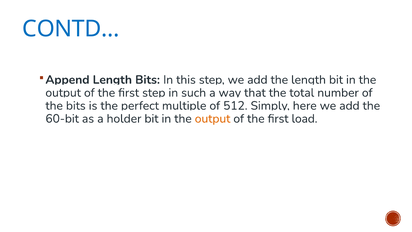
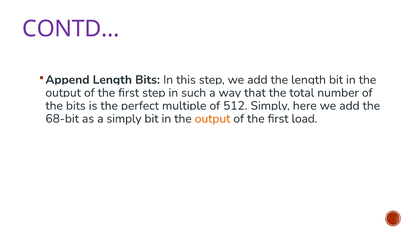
CONTD… colour: blue -> purple
60-bit: 60-bit -> 68-bit
a holder: holder -> simply
